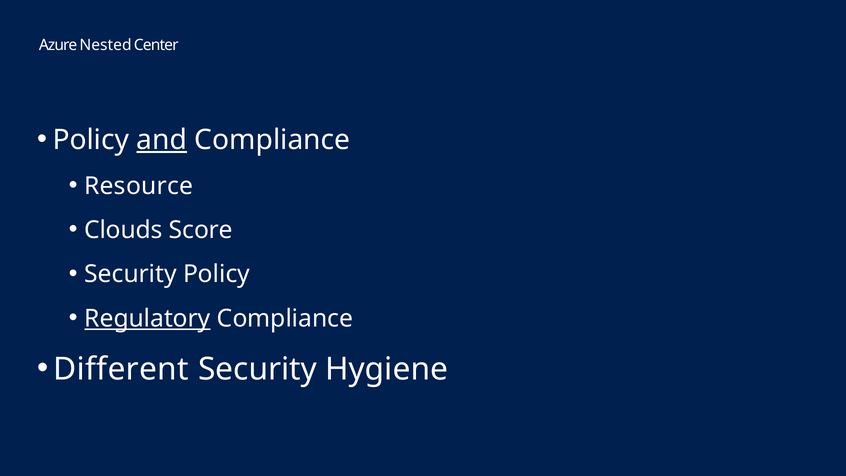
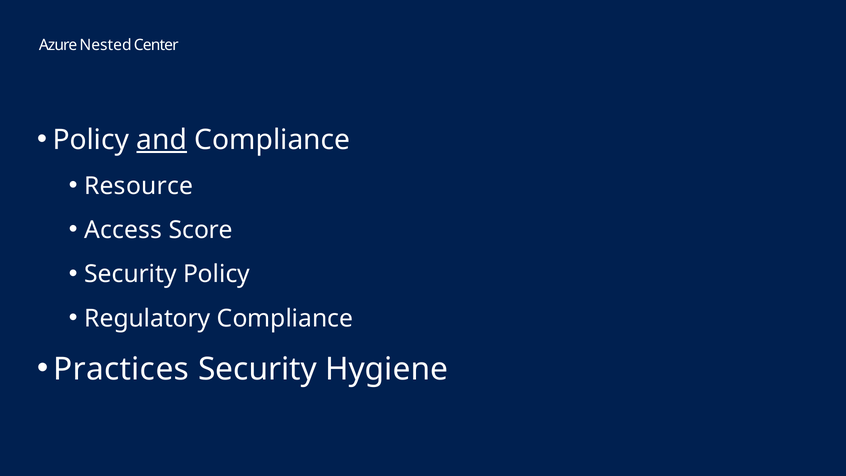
Clouds: Clouds -> Access
Regulatory underline: present -> none
Different: Different -> Practices
